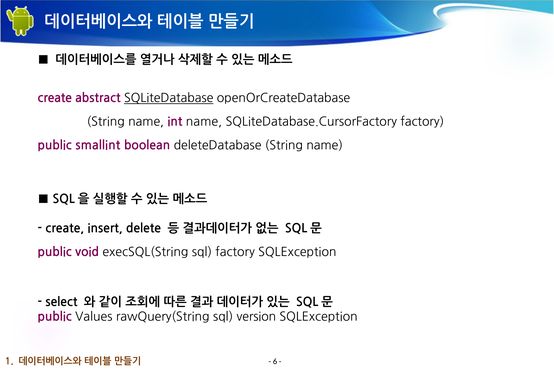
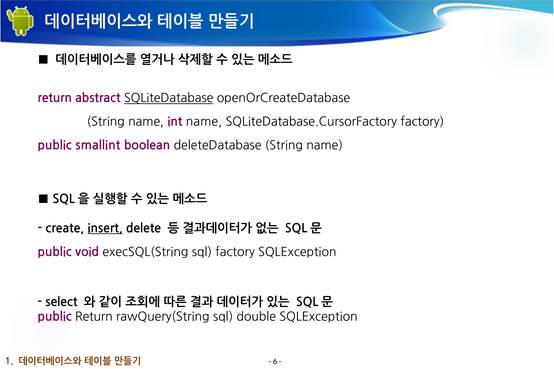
create at (55, 98): create -> return
insert underline: none -> present
public Values: Values -> Return
version: version -> double
